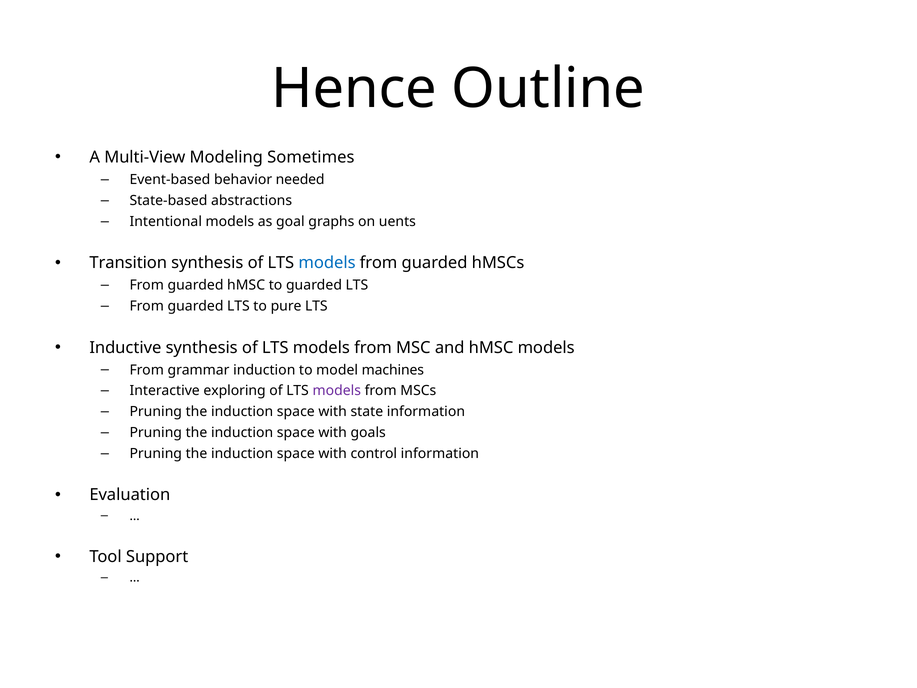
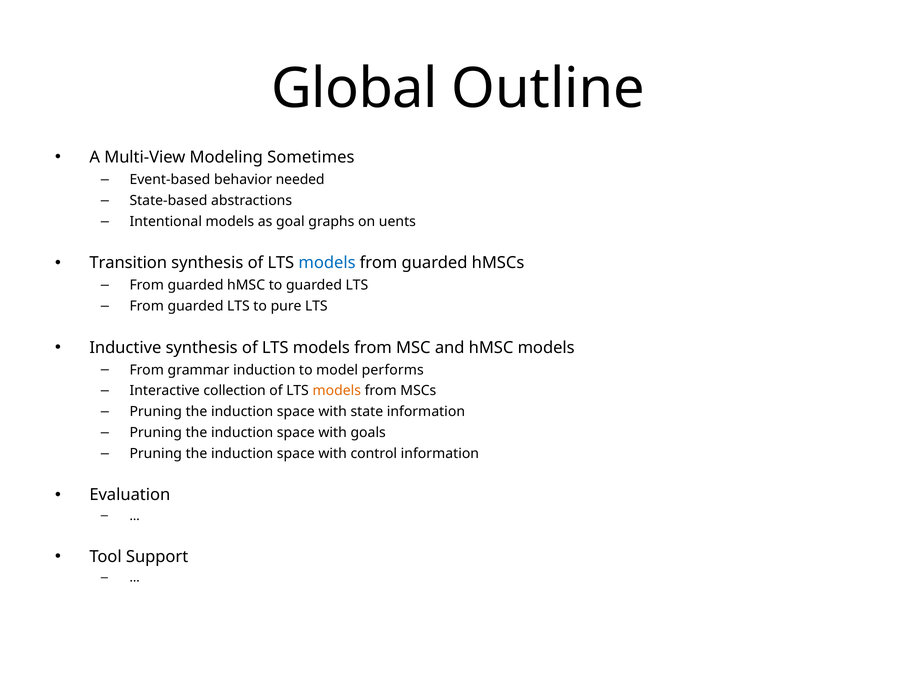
Hence: Hence -> Global
machines: machines -> performs
exploring: exploring -> collection
models at (337, 391) colour: purple -> orange
